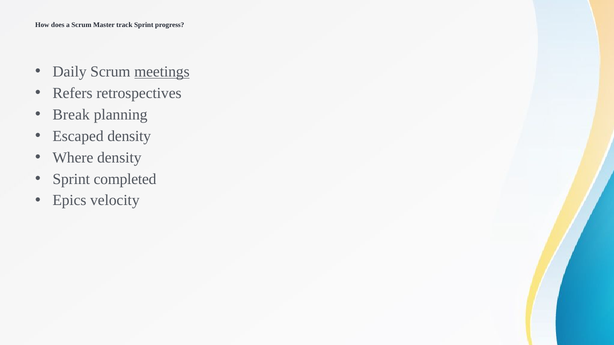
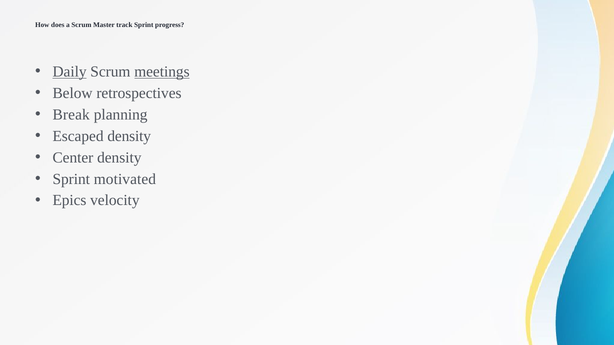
Daily underline: none -> present
Refers: Refers -> Below
Where: Where -> Center
completed: completed -> motivated
